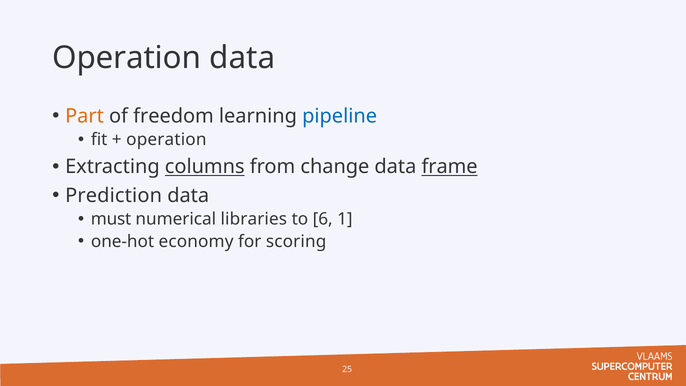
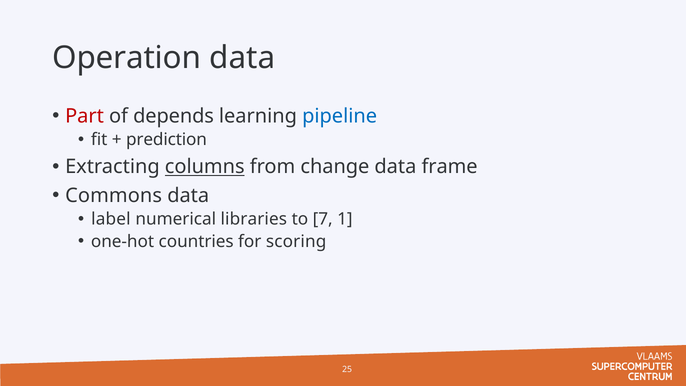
Part colour: orange -> red
freedom: freedom -> depends
operation at (166, 140): operation -> prediction
frame underline: present -> none
Prediction: Prediction -> Commons
must: must -> label
6: 6 -> 7
economy: economy -> countries
